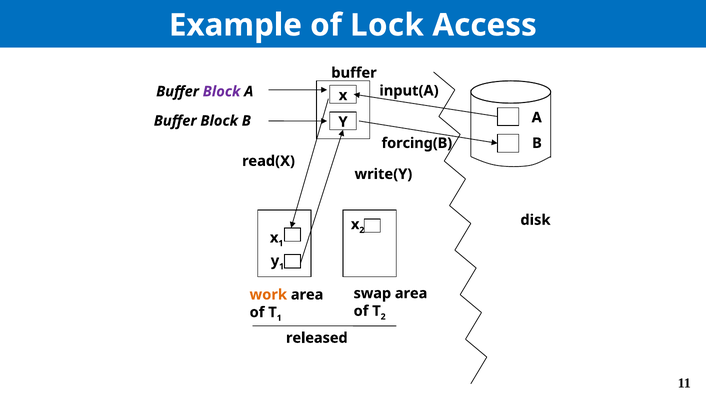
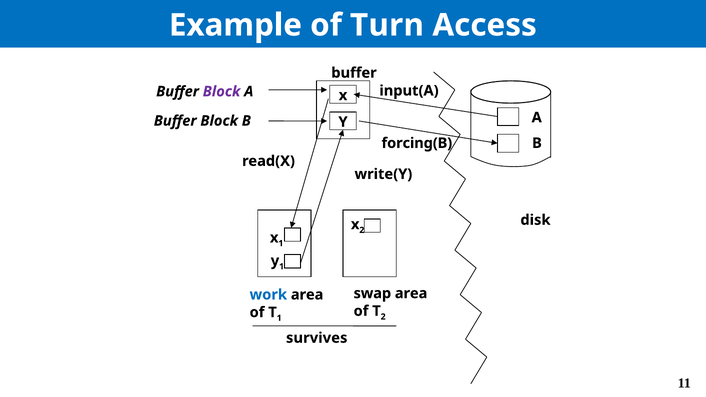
Lock: Lock -> Turn
work colour: orange -> blue
released: released -> survives
